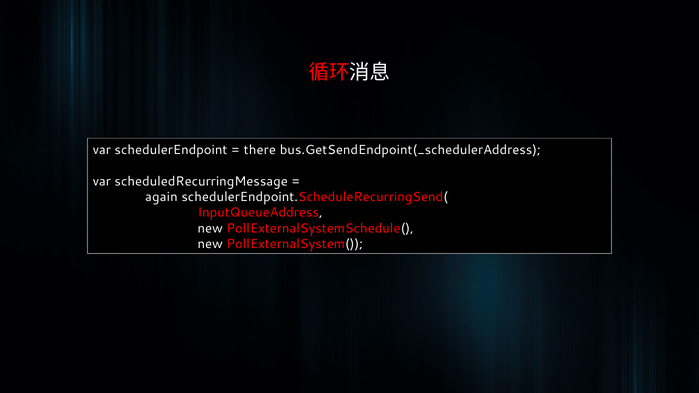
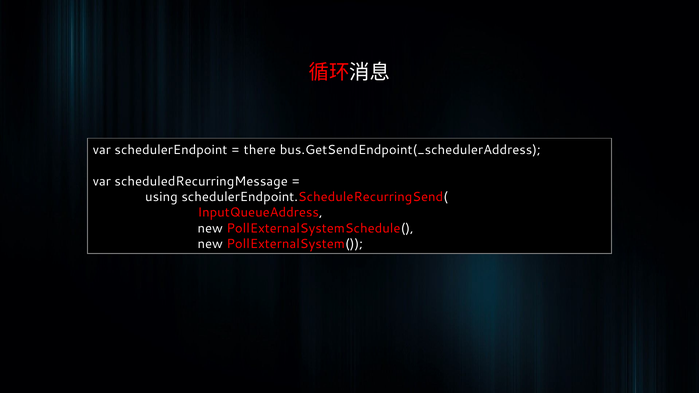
again: again -> using
